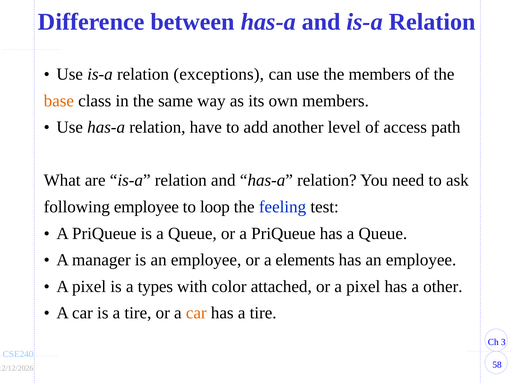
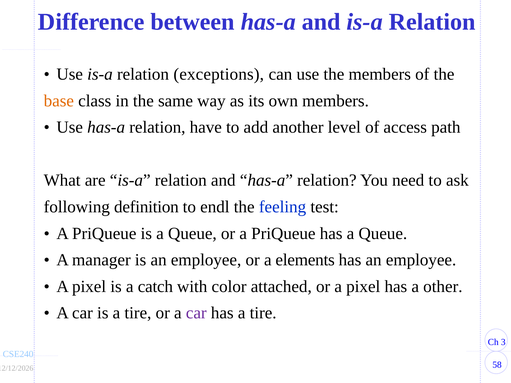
following employee: employee -> definition
loop: loop -> endl
types: types -> catch
car at (196, 313) colour: orange -> purple
